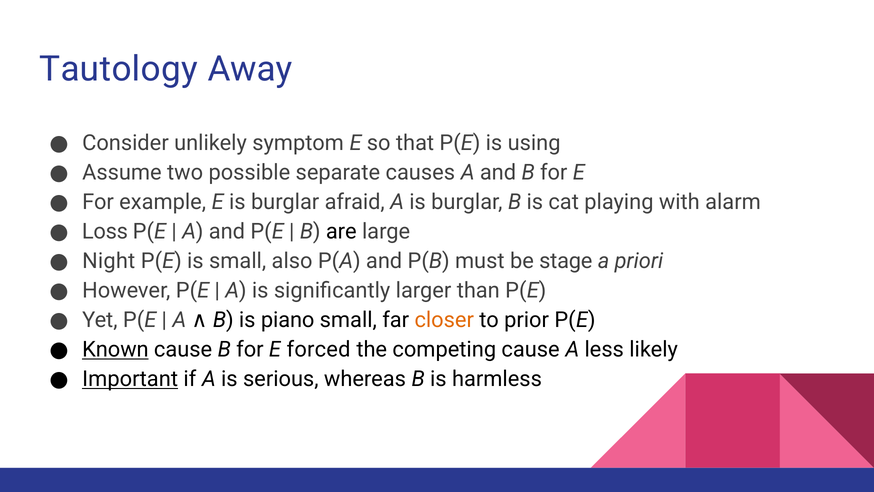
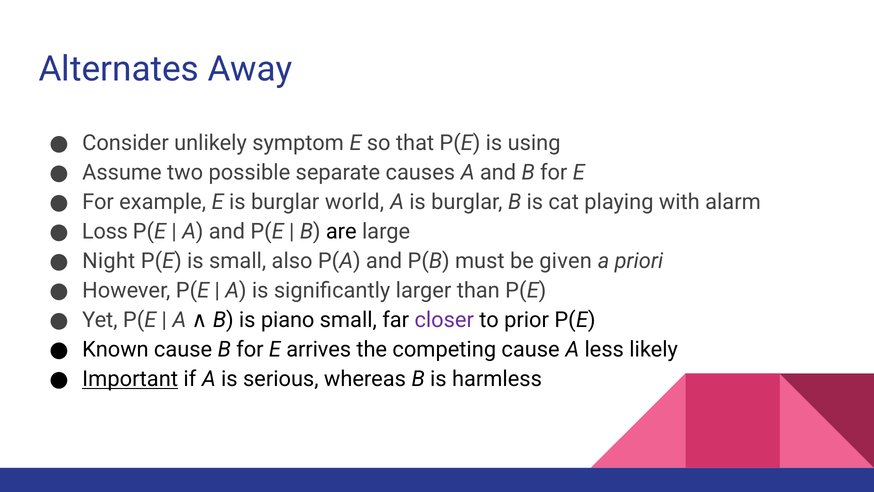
Tautology: Tautology -> Alternates
afraid: afraid -> world
stage: stage -> given
closer colour: orange -> purple
Known underline: present -> none
forced: forced -> arrives
